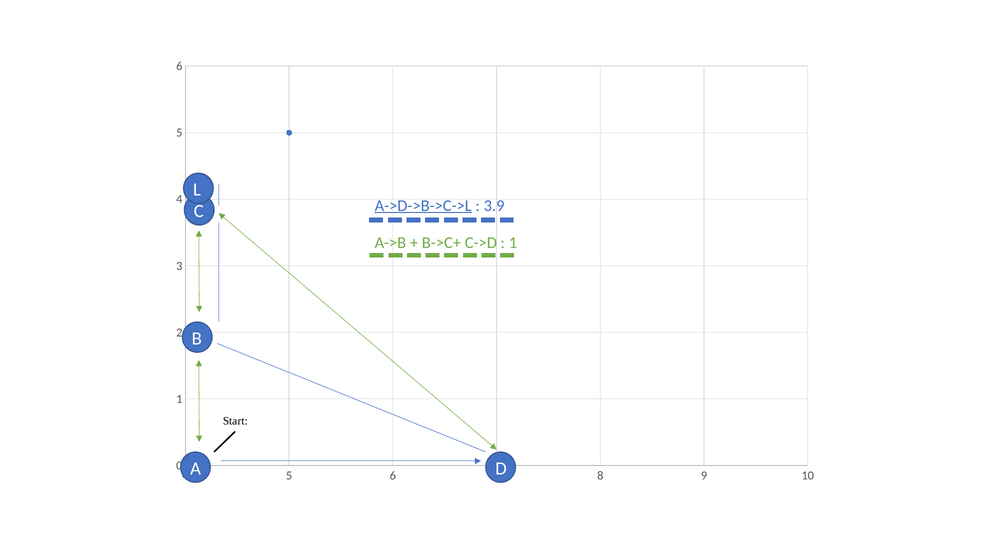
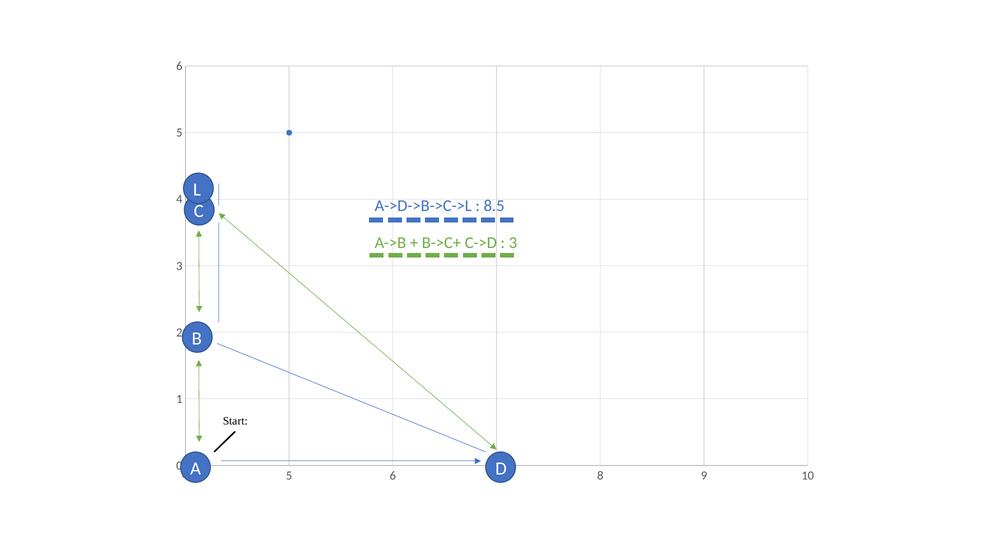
A->D->B->C->L underline: present -> none
3.9: 3.9 -> 8.5
1 at (513, 243): 1 -> 3
